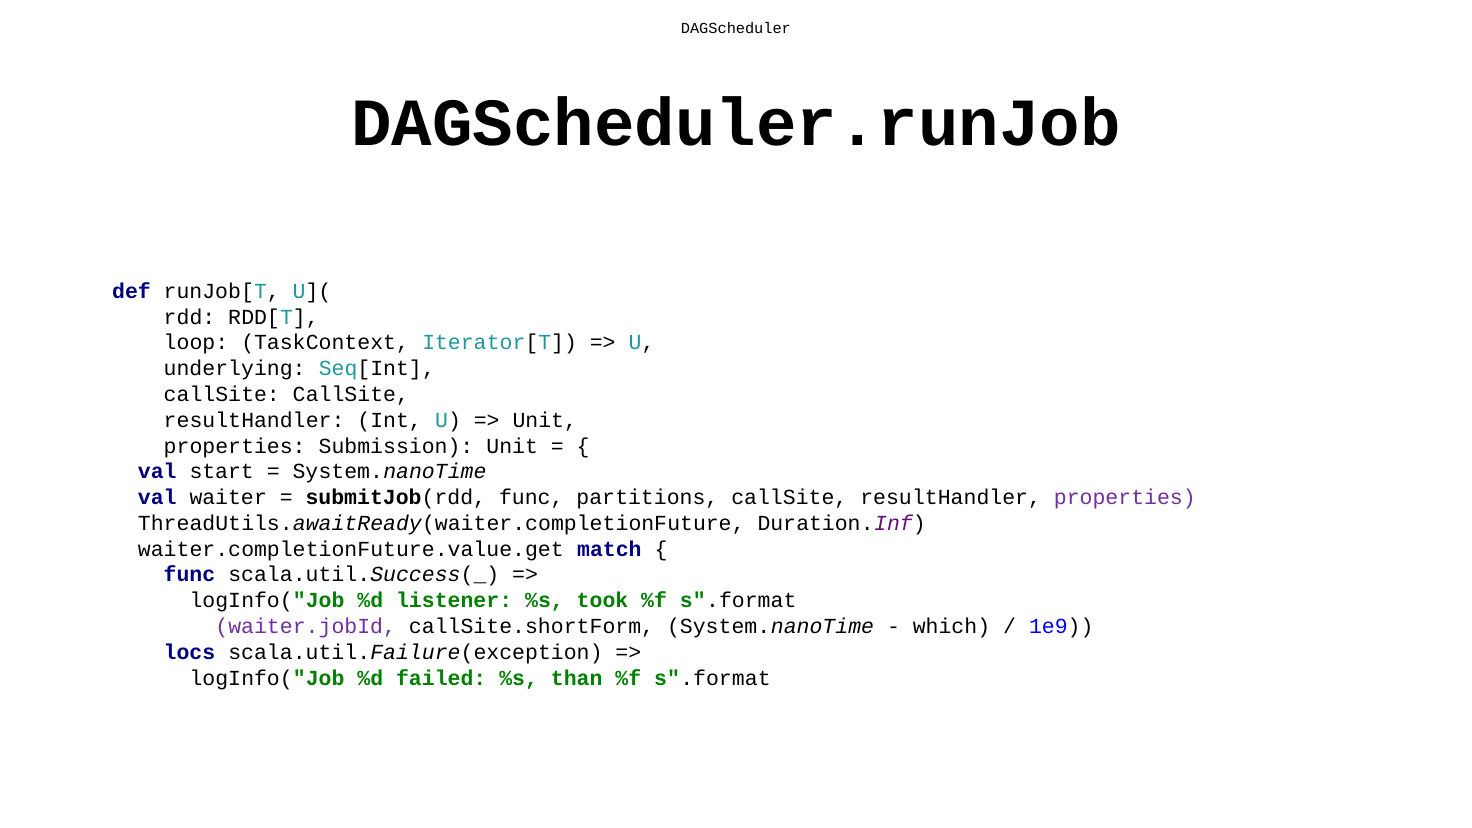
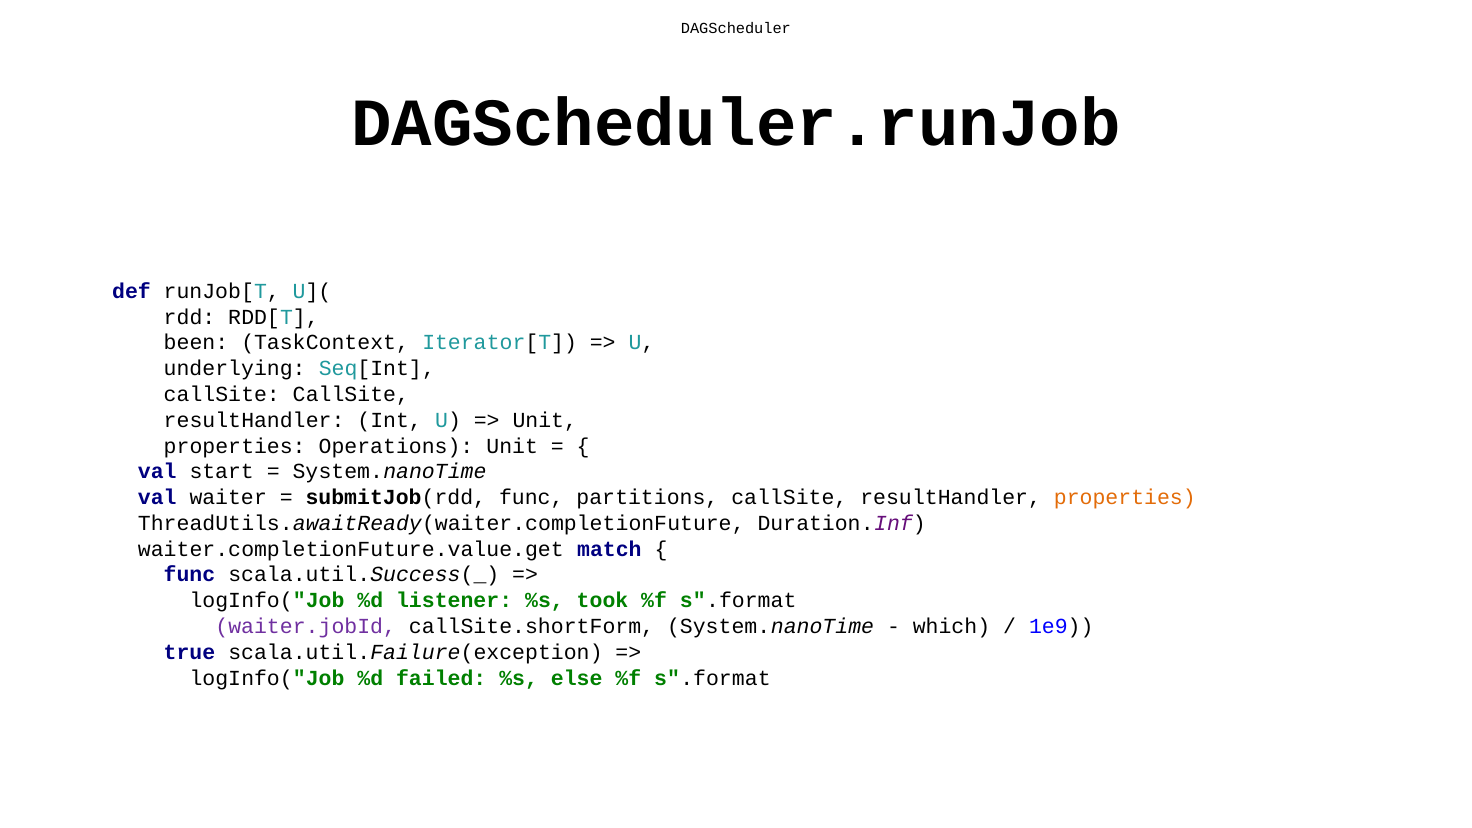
loop: loop -> been
Submission: Submission -> Operations
properties at (1125, 497) colour: purple -> orange
locs: locs -> true
than: than -> else
